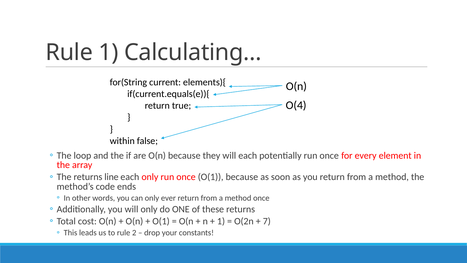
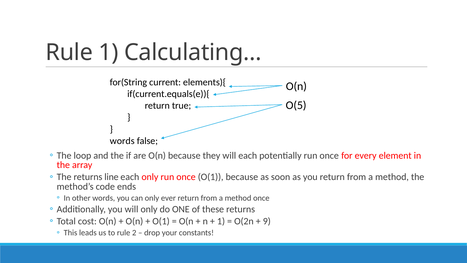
O(4: O(4 -> O(5
within at (122, 141): within -> words
7: 7 -> 9
